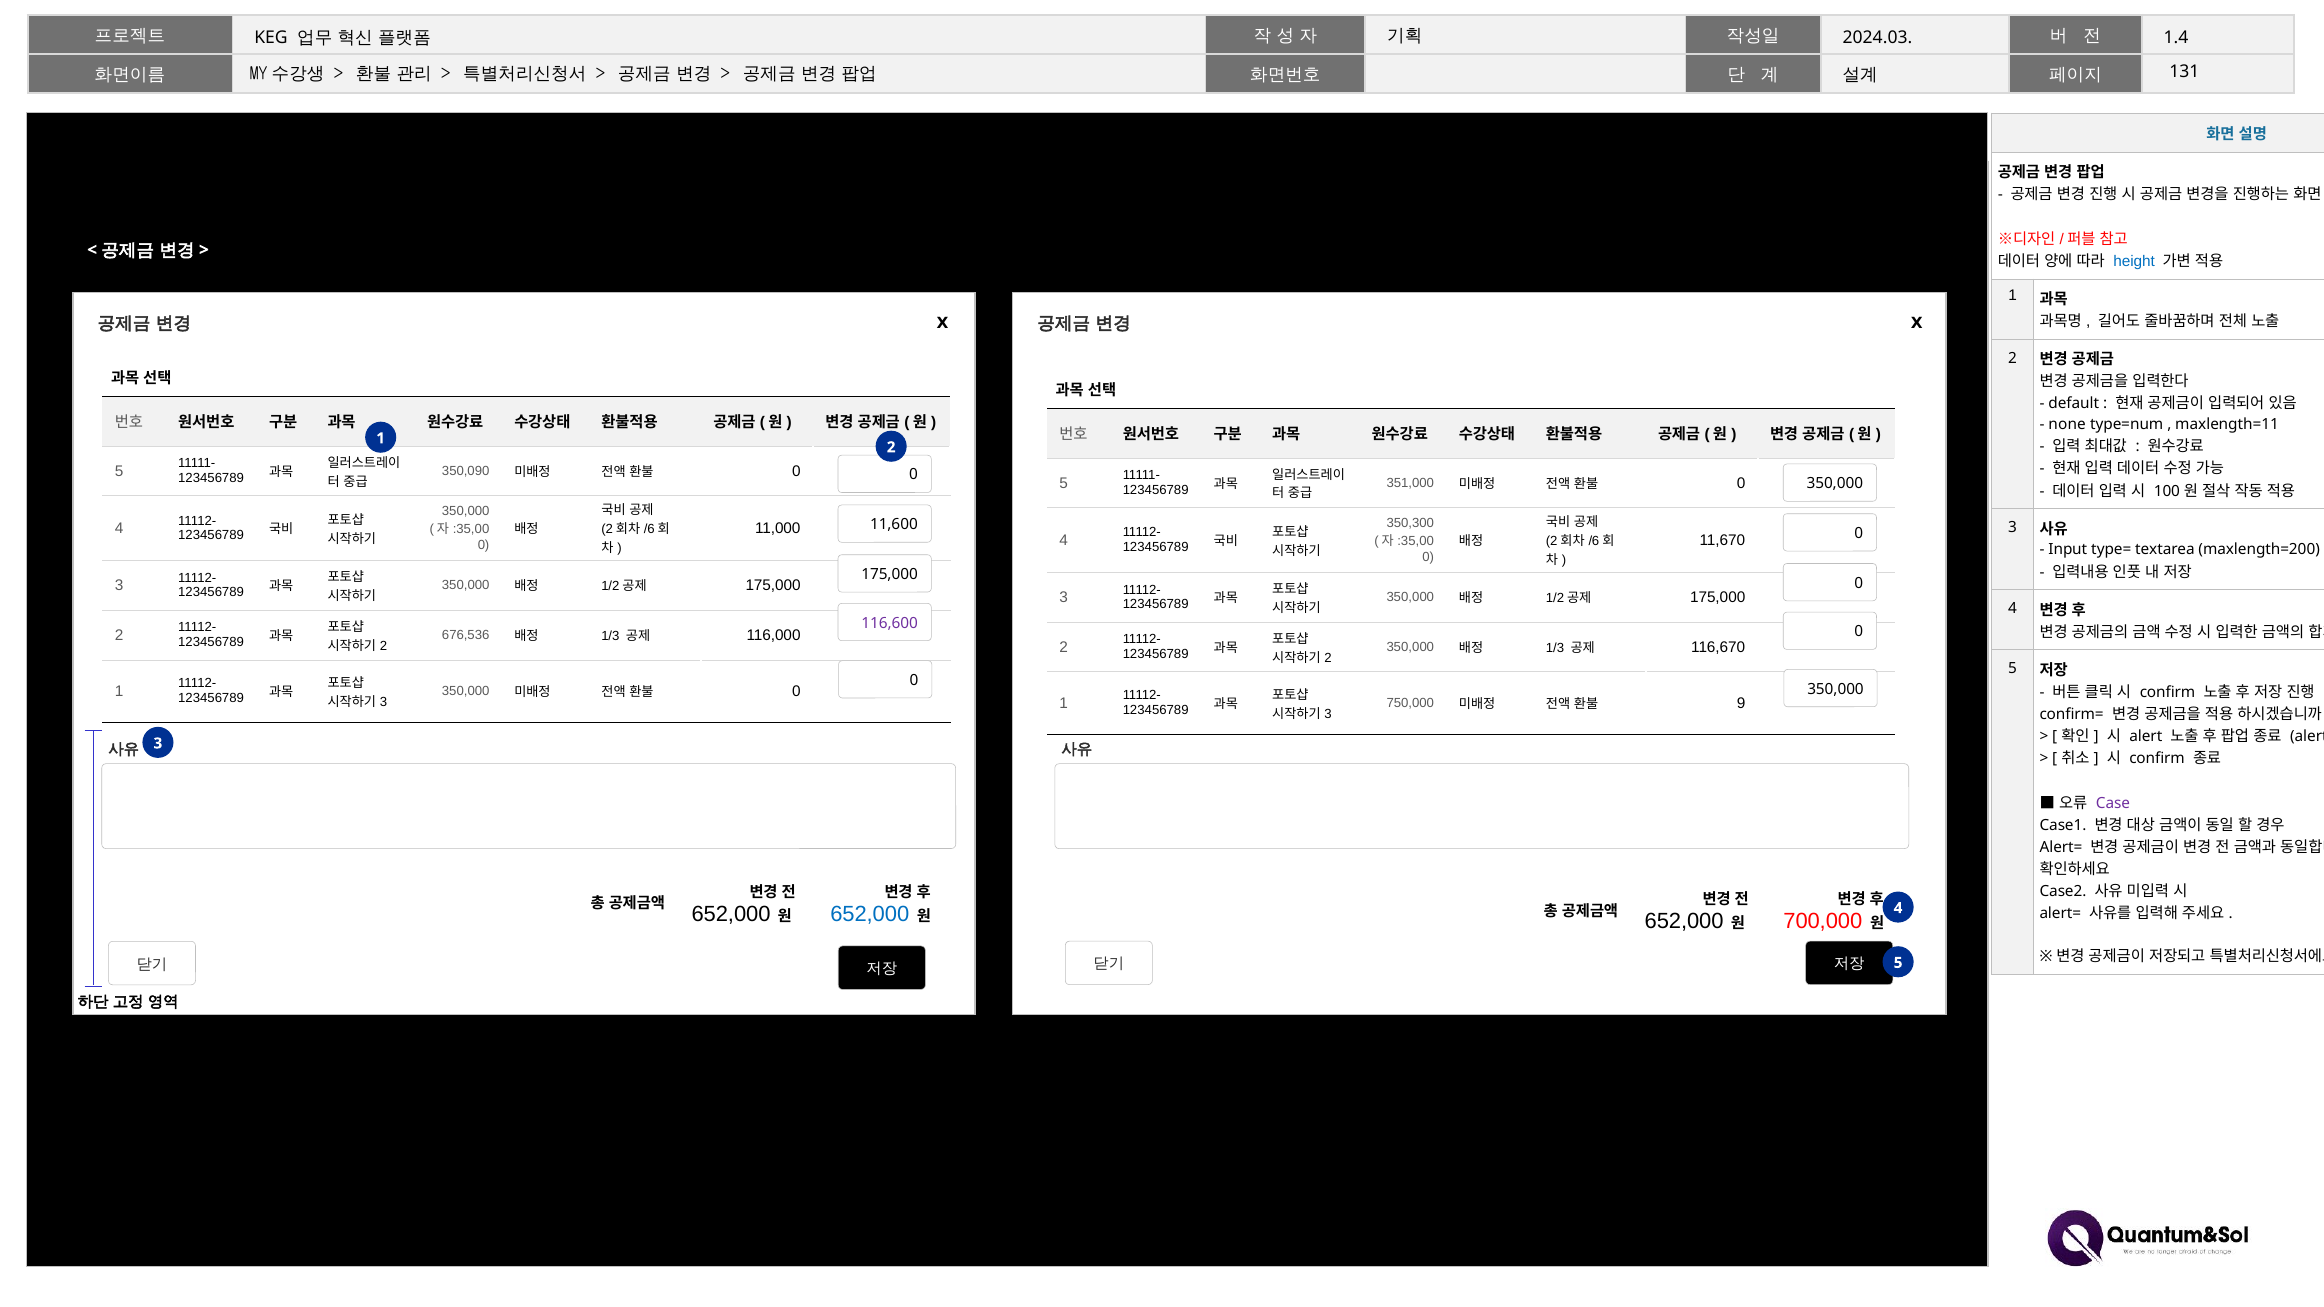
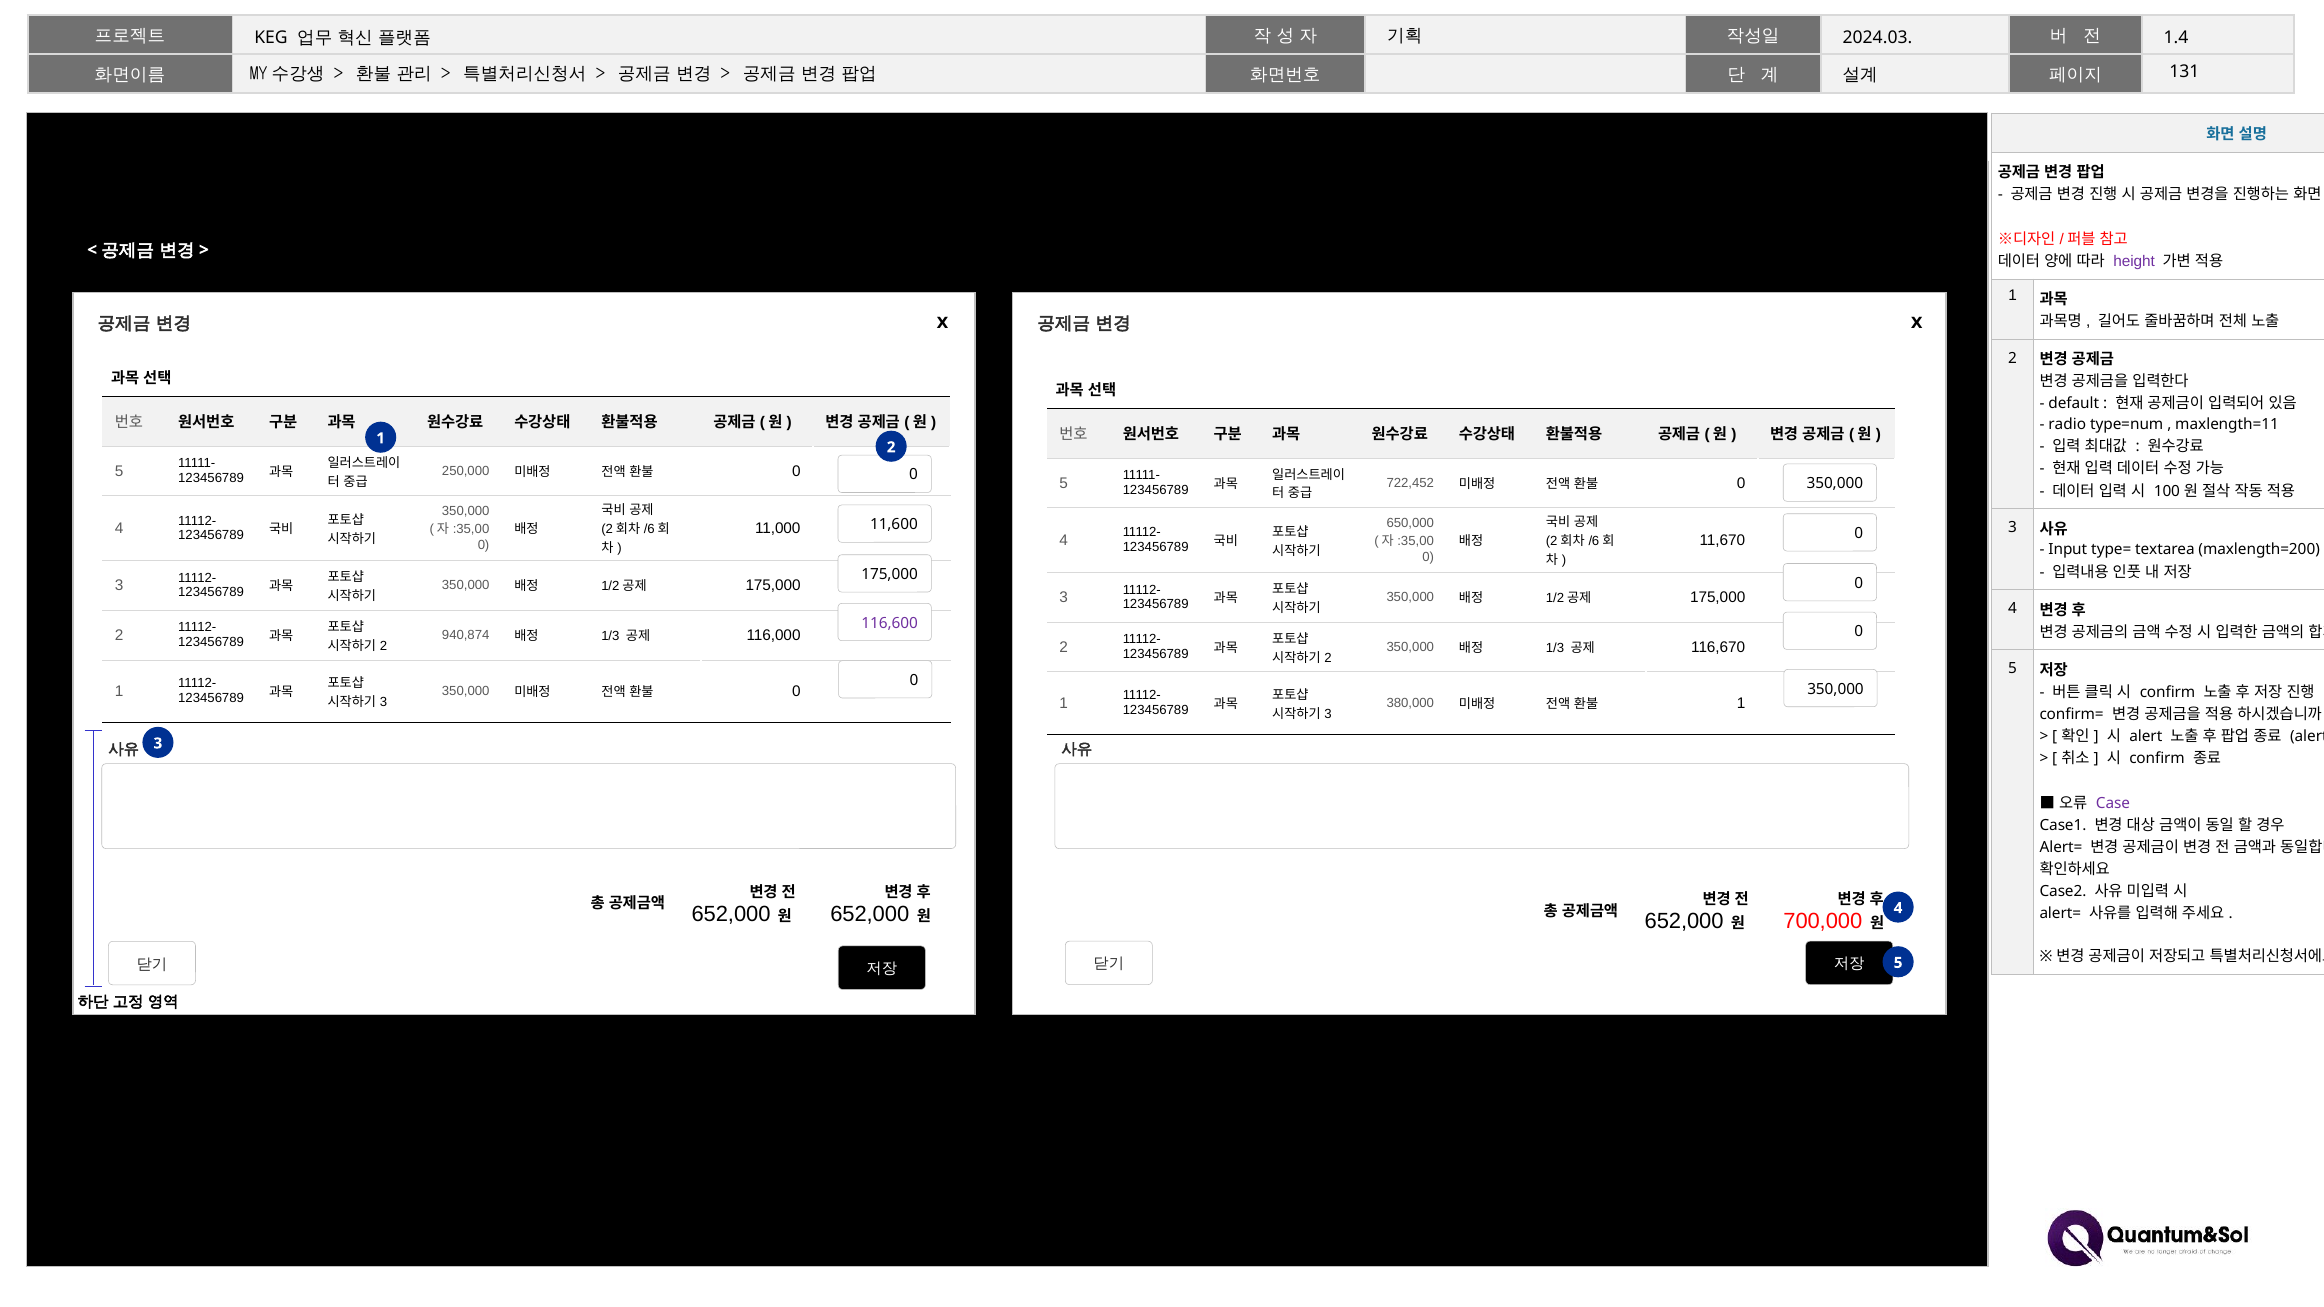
height colour: blue -> purple
none: none -> radio
350,090: 350,090 -> 250,000
351,000: 351,000 -> 722,452
350,300: 350,300 -> 650,000
676,536: 676,536 -> 940,874
750,000: 750,000 -> 380,000
9 at (1741, 703): 9 -> 1
652,000 at (870, 915) colour: blue -> black
